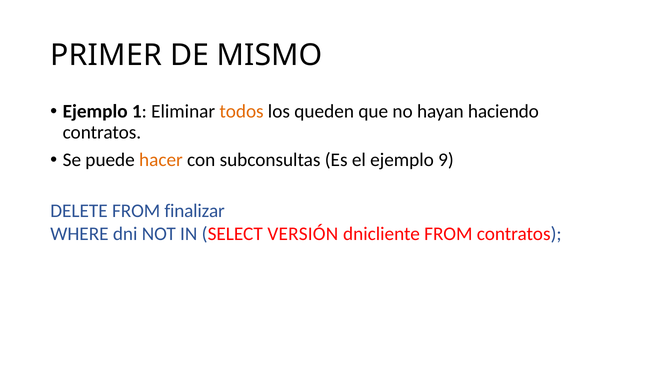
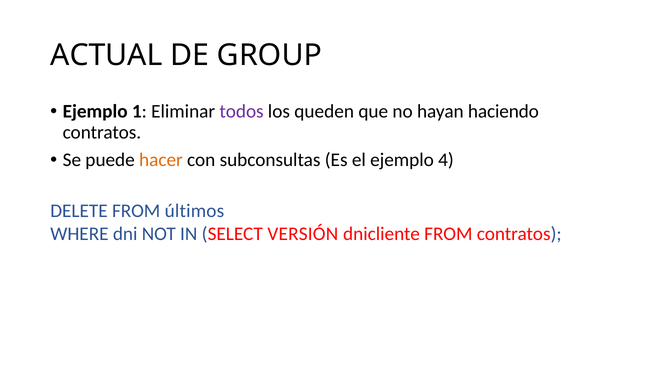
PRIMER: PRIMER -> ACTUAL
MISMO: MISMO -> GROUP
todos colour: orange -> purple
9: 9 -> 4
finalizar: finalizar -> últimos
